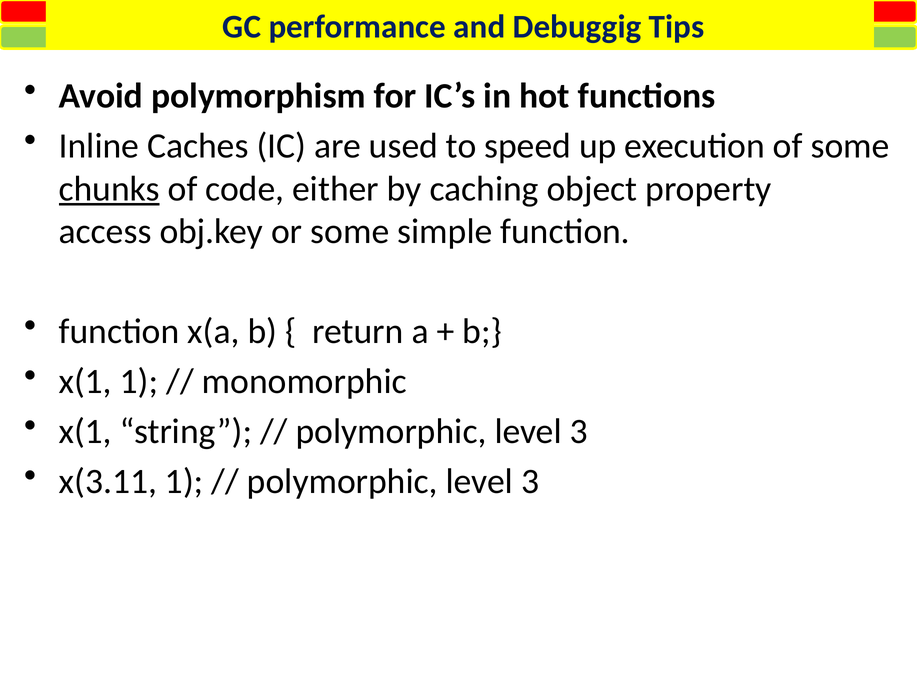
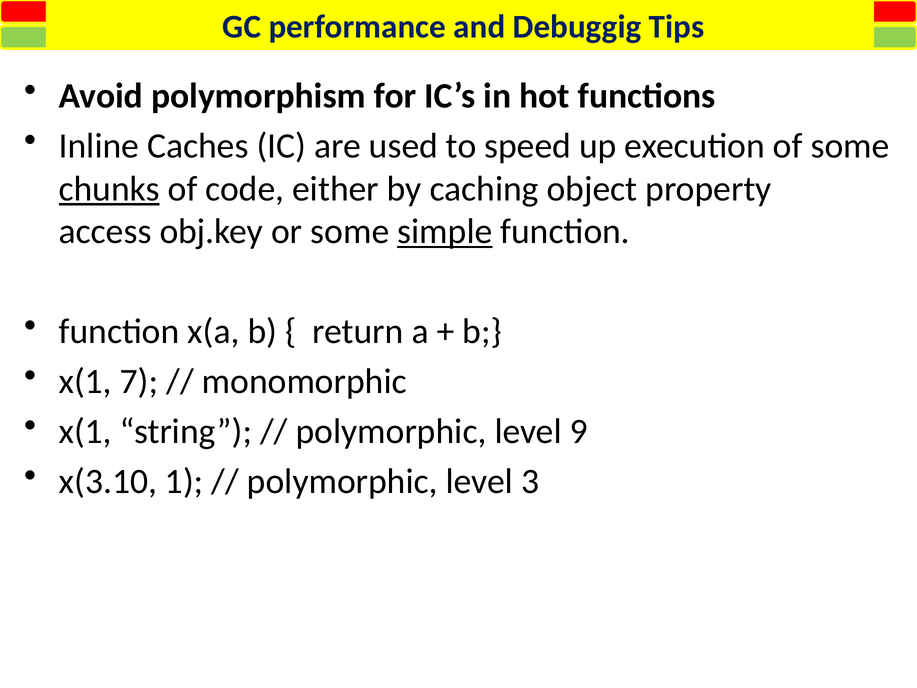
simple underline: none -> present
x(1 1: 1 -> 7
3 at (579, 431): 3 -> 9
x(3.11: x(3.11 -> x(3.10
